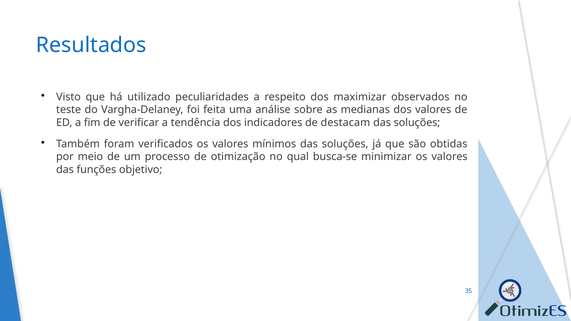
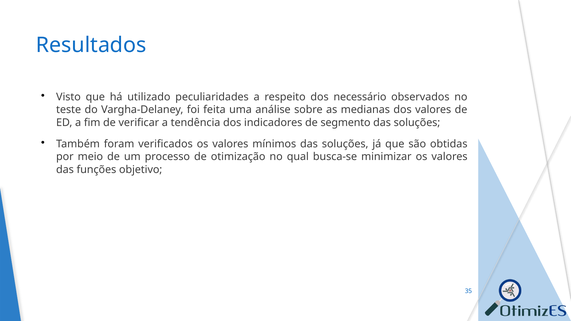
maximizar: maximizar -> necessário
destacam: destacam -> segmento
